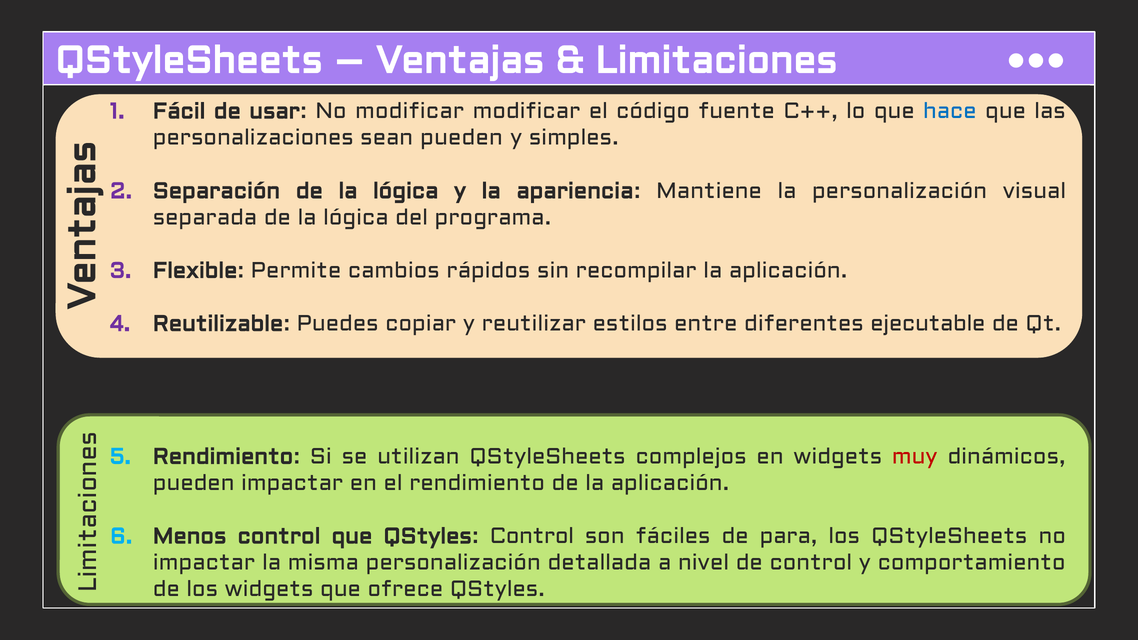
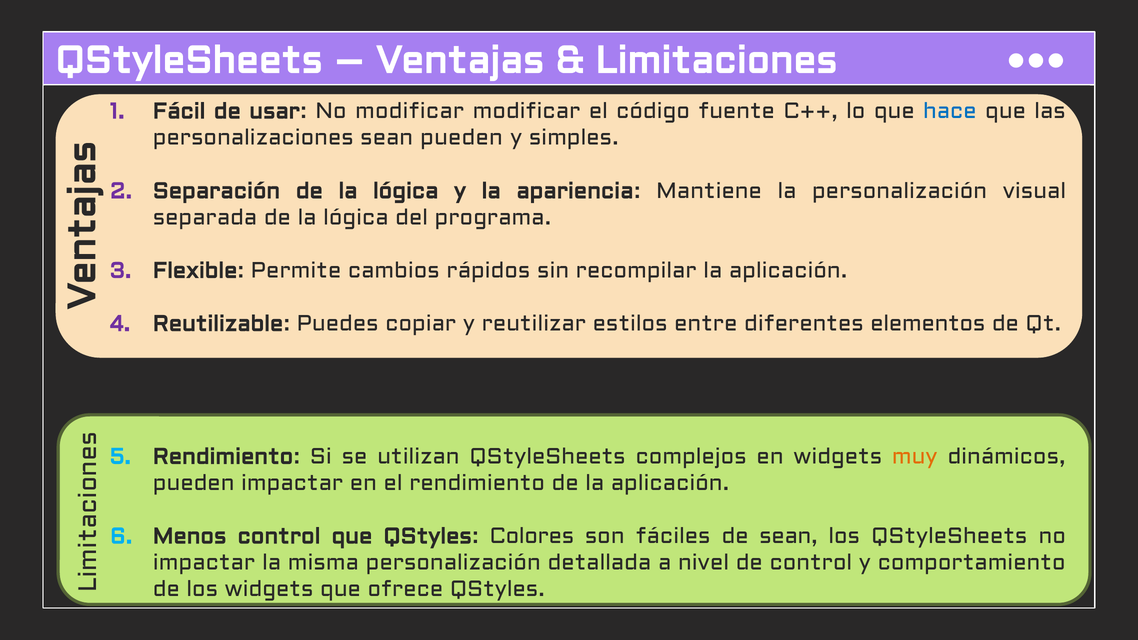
ejecutable: ejecutable -> elementos
muy colour: red -> orange
QStyles Control: Control -> Colores
de para: para -> sean
